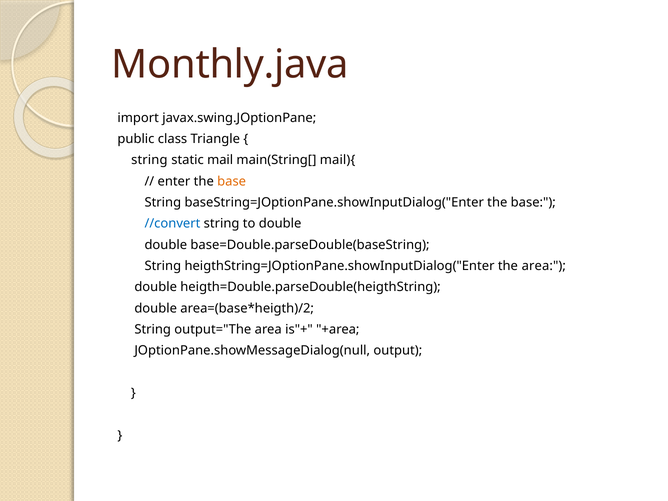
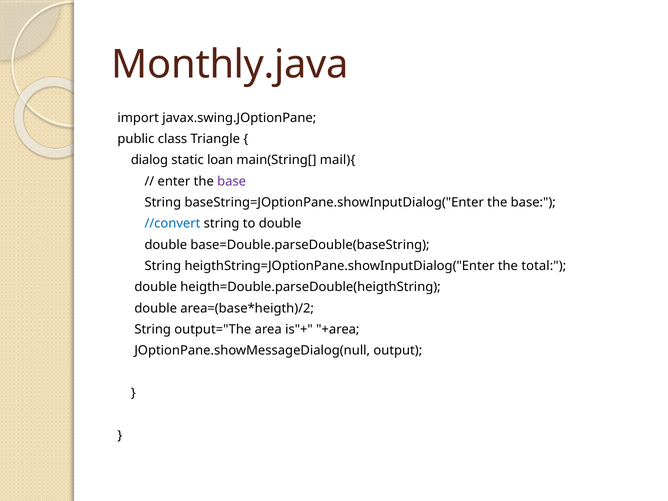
string at (149, 160): string -> dialog
mail: mail -> loan
base at (232, 181) colour: orange -> purple
the area: area -> total
